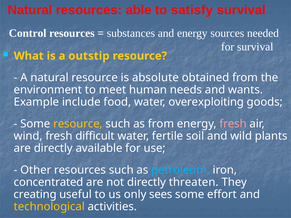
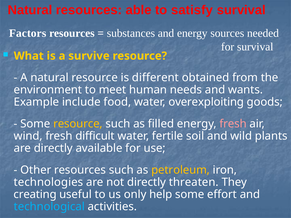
Control: Control -> Factors
outstip: outstip -> survive
absolute: absolute -> different
as from: from -> filled
petroleum colour: light blue -> yellow
concentrated: concentrated -> technologies
sees: sees -> help
technological colour: yellow -> light blue
